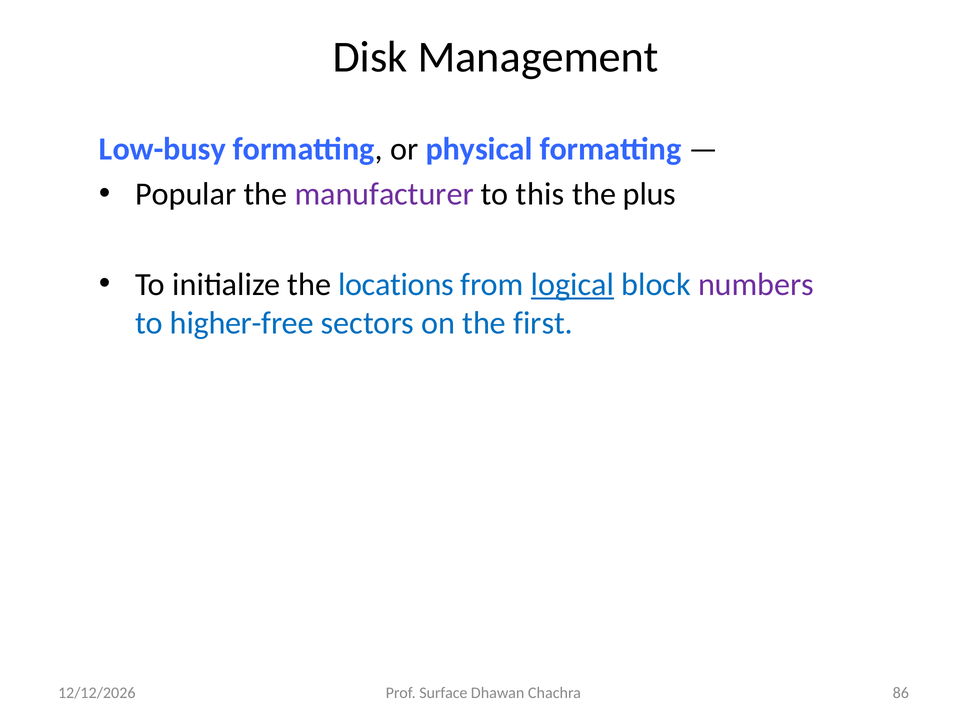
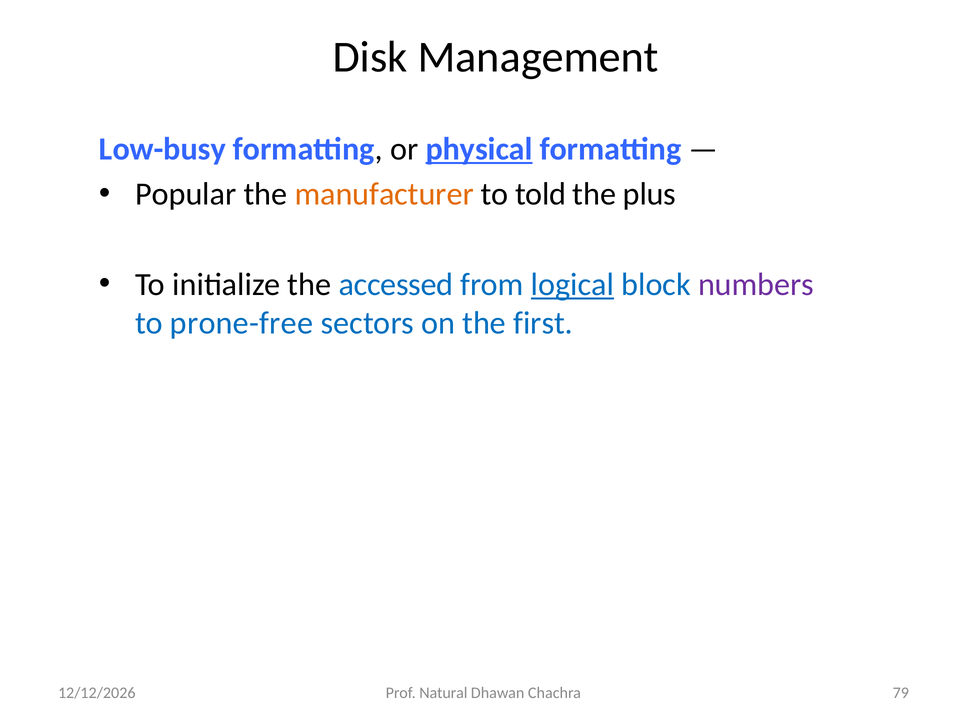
physical underline: none -> present
manufacturer colour: purple -> orange
this: this -> told
locations: locations -> accessed
higher-free: higher-free -> prone-free
Surface: Surface -> Natural
86: 86 -> 79
